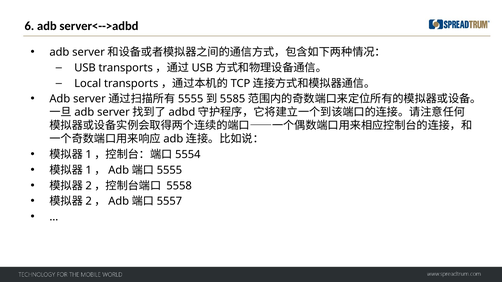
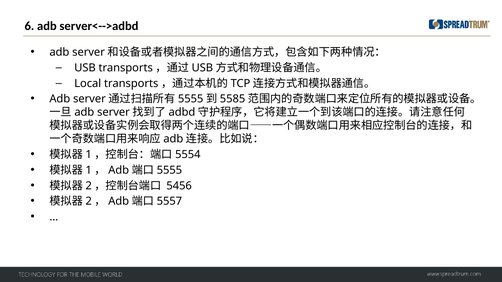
5558: 5558 -> 5456
